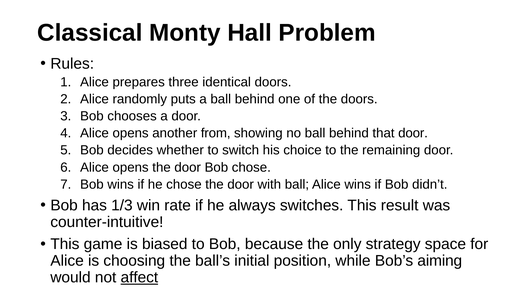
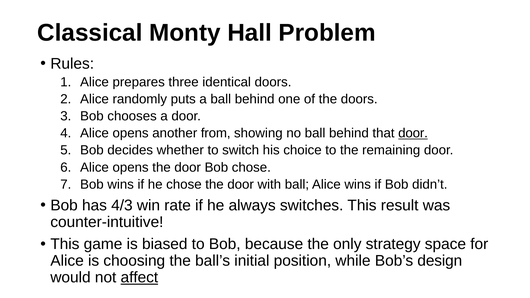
door at (413, 133) underline: none -> present
1/3: 1/3 -> 4/3
aiming: aiming -> design
